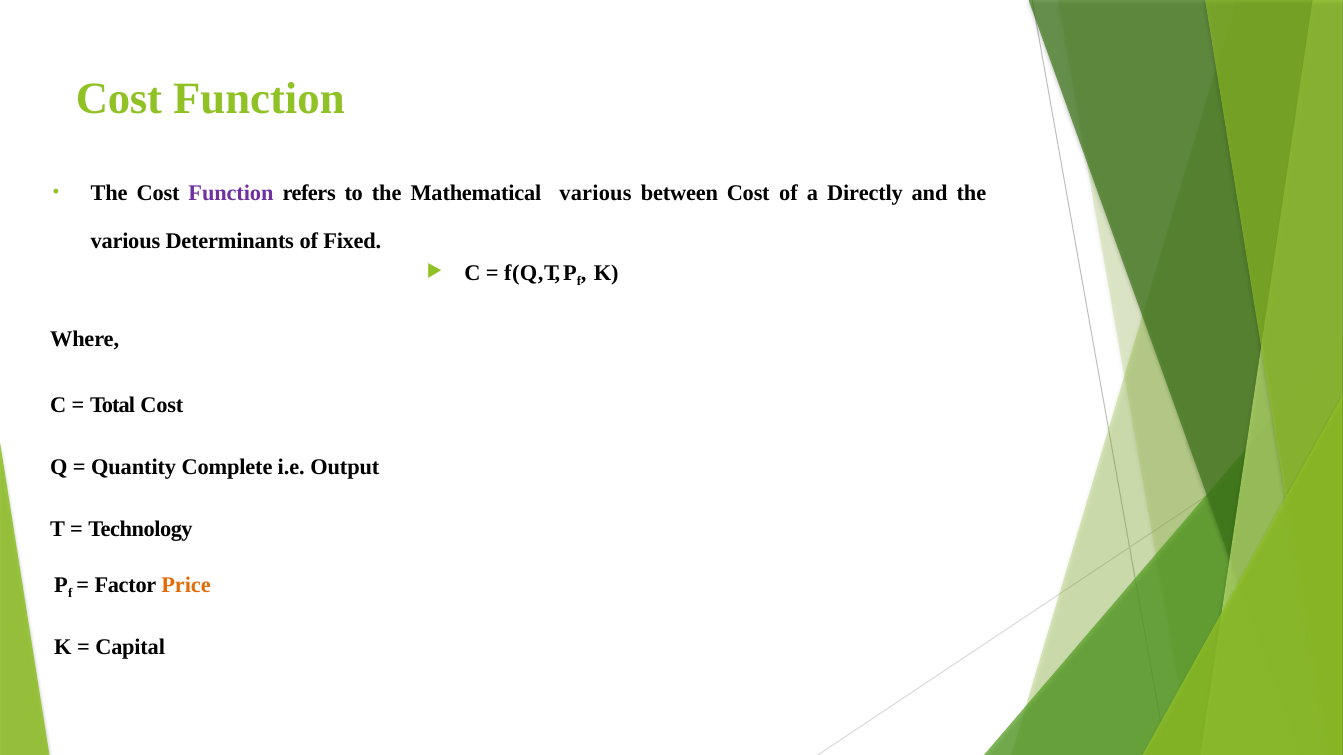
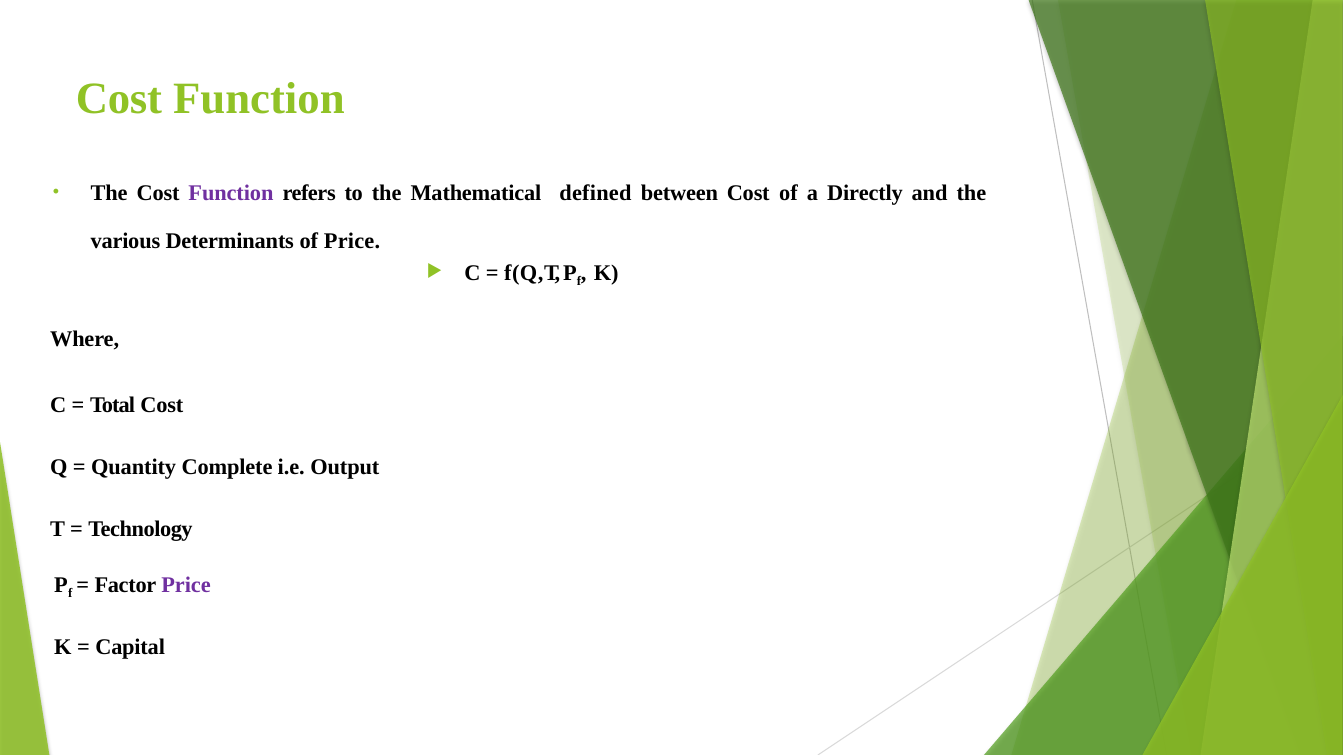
Mathematical various: various -> defined
of Fixed: Fixed -> Price
Price at (186, 586) colour: orange -> purple
